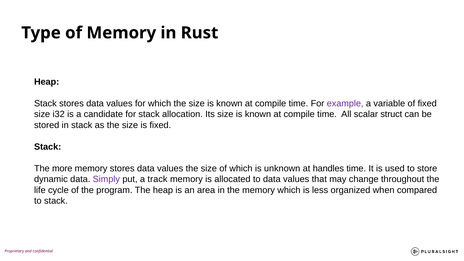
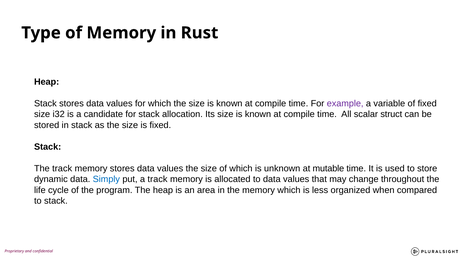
The more: more -> track
handles: handles -> mutable
Simply colour: purple -> blue
